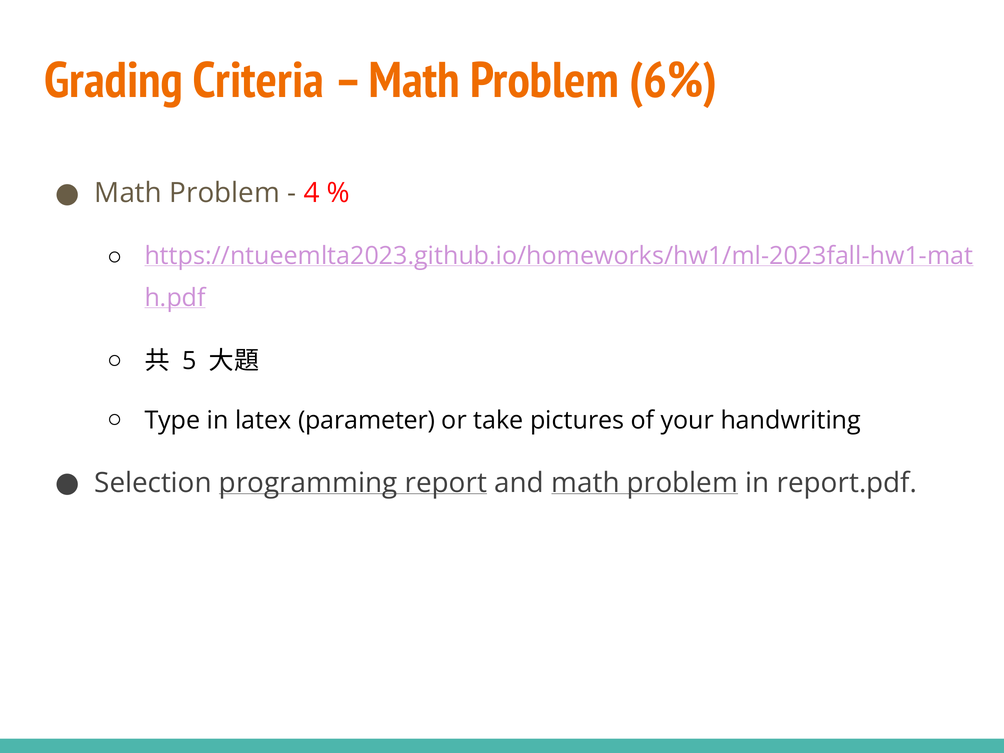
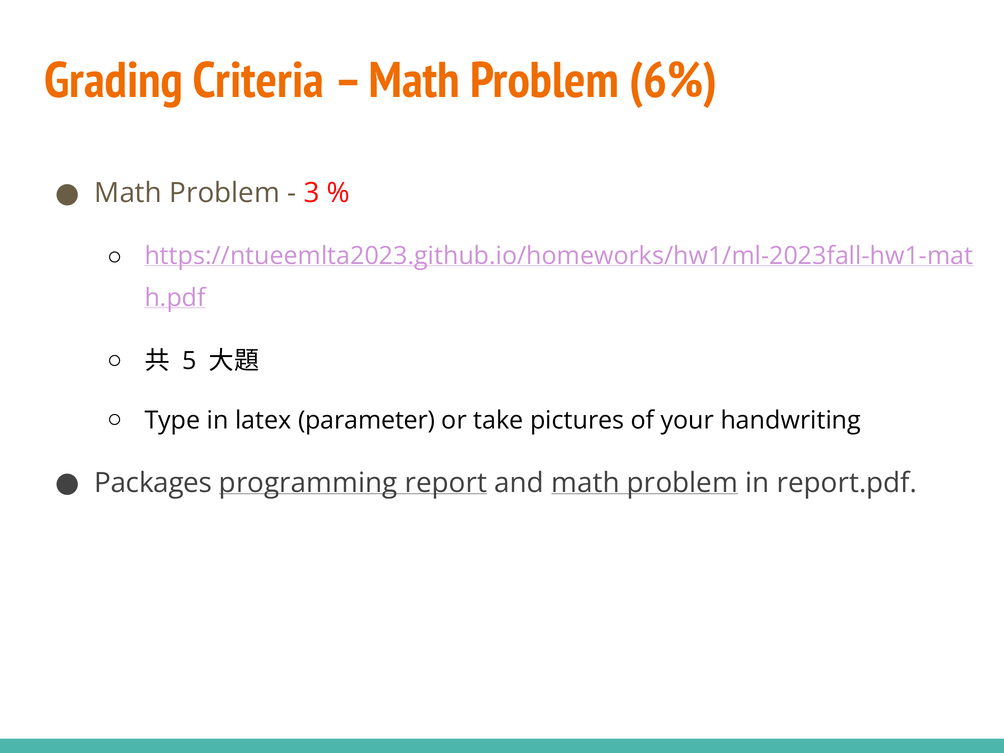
4: 4 -> 3
Selection: Selection -> Packages
